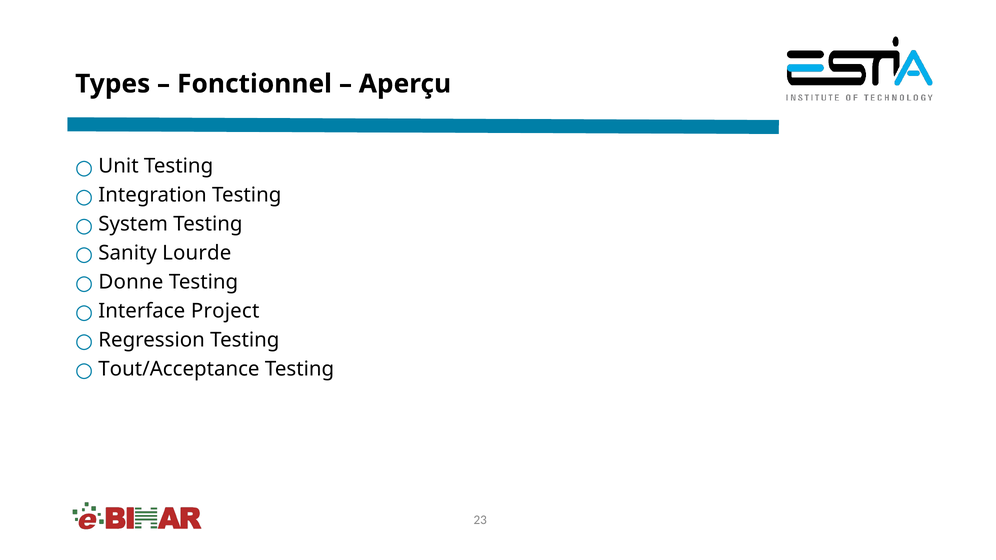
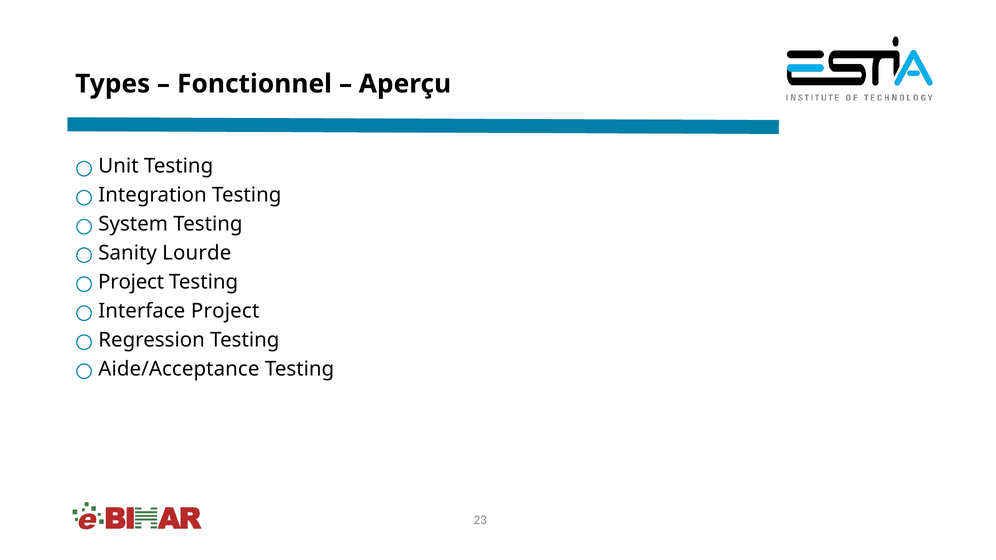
Donne at (131, 282): Donne -> Project
Tout/Acceptance: Tout/Acceptance -> Aide/Acceptance
